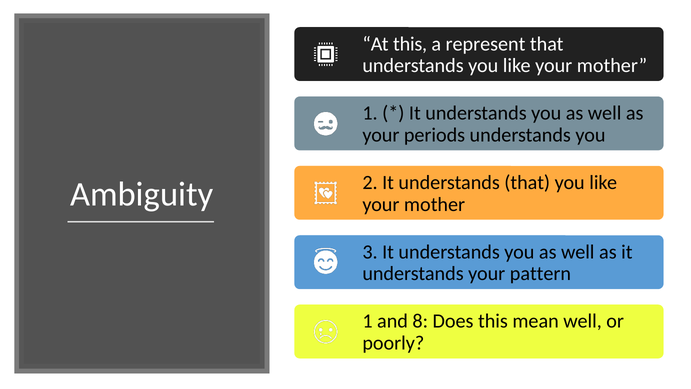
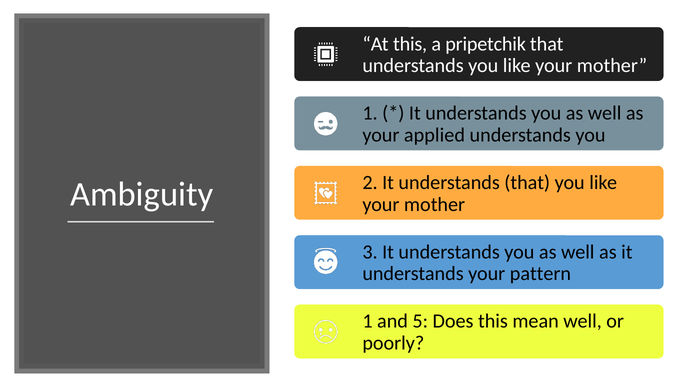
represent: represent -> pripetchik
periods: periods -> applied
8: 8 -> 5
